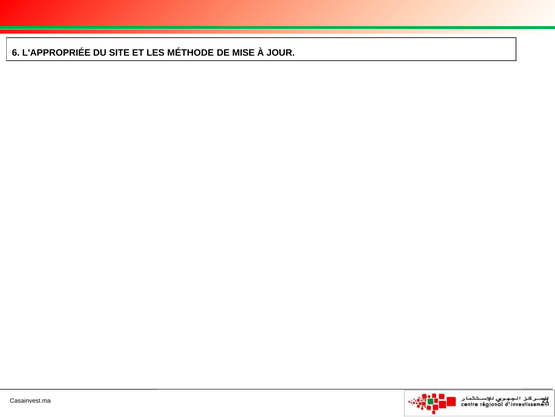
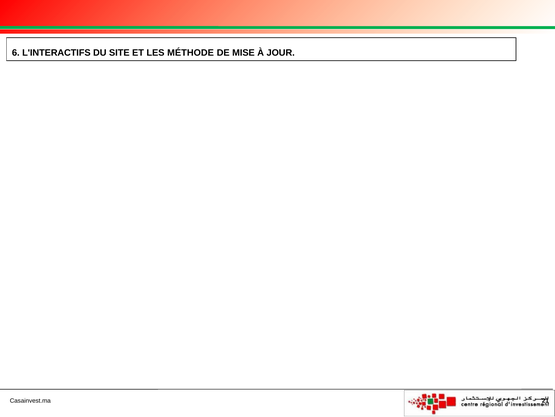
L'APPROPRIÉE: L'APPROPRIÉE -> L'INTERACTIFS
